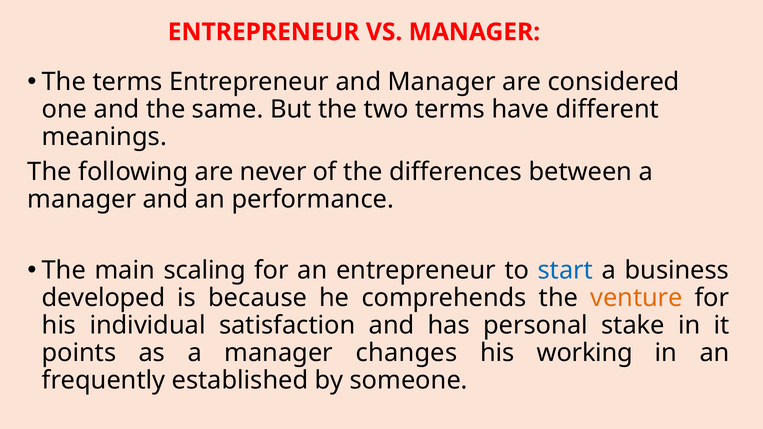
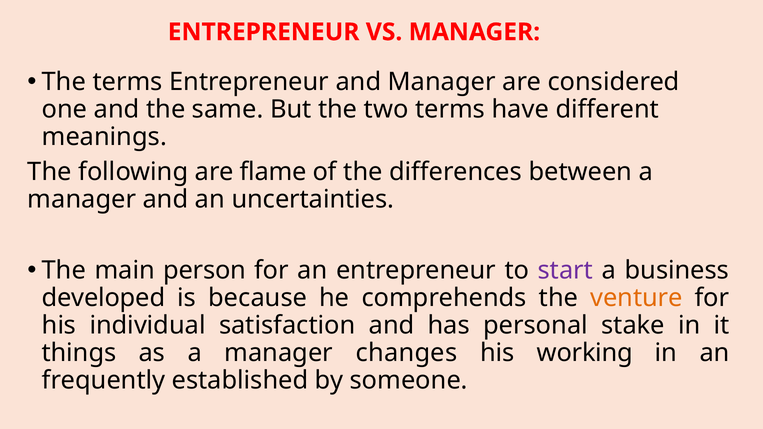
never: never -> flame
performance: performance -> uncertainties
scaling: scaling -> person
start colour: blue -> purple
points: points -> things
